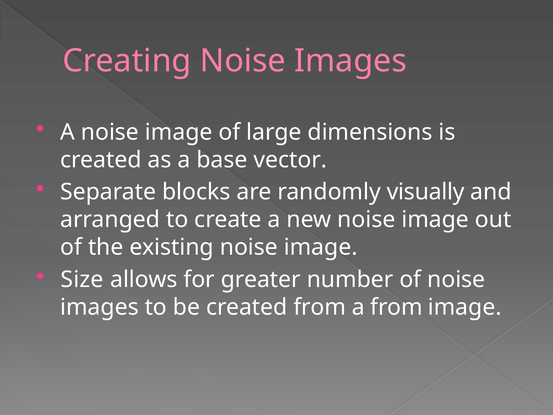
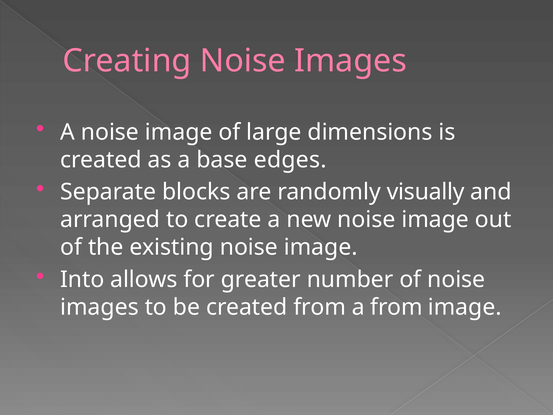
vector: vector -> edges
Size: Size -> Into
